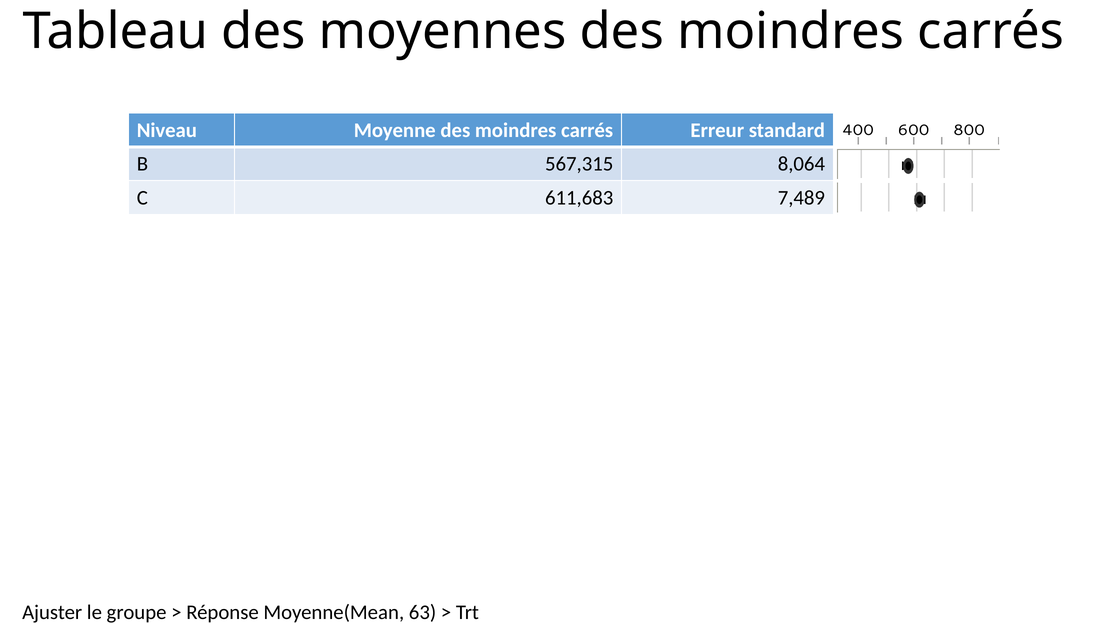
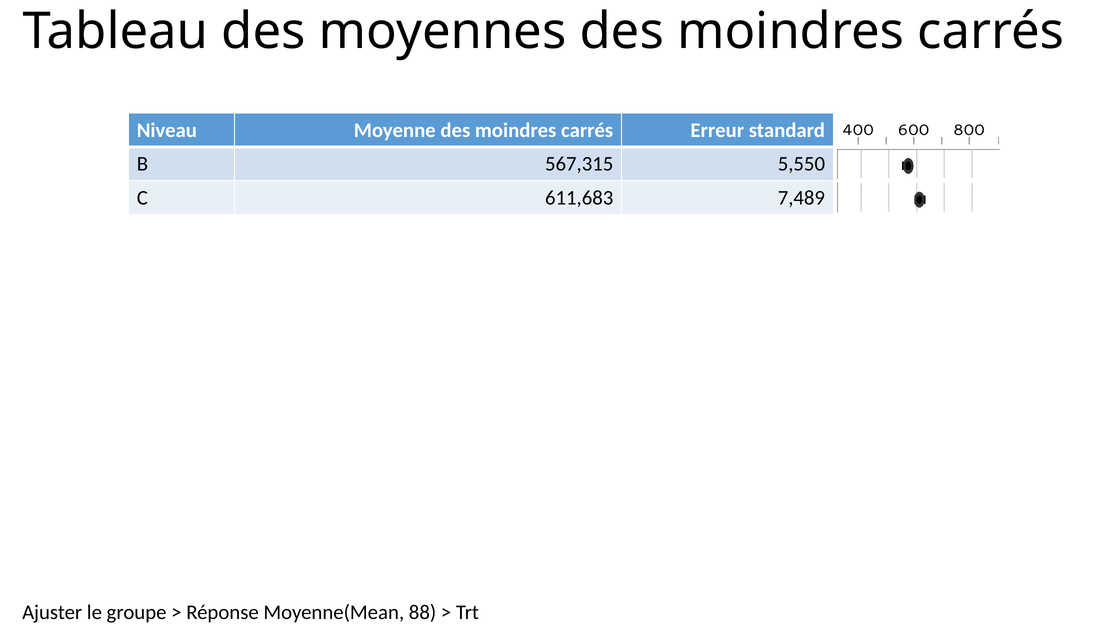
8,064: 8,064 -> 5,550
63: 63 -> 88
